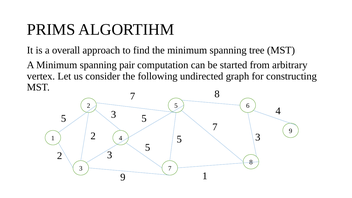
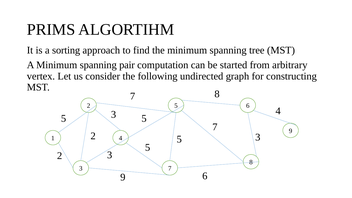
overall: overall -> sorting
9 1: 1 -> 6
